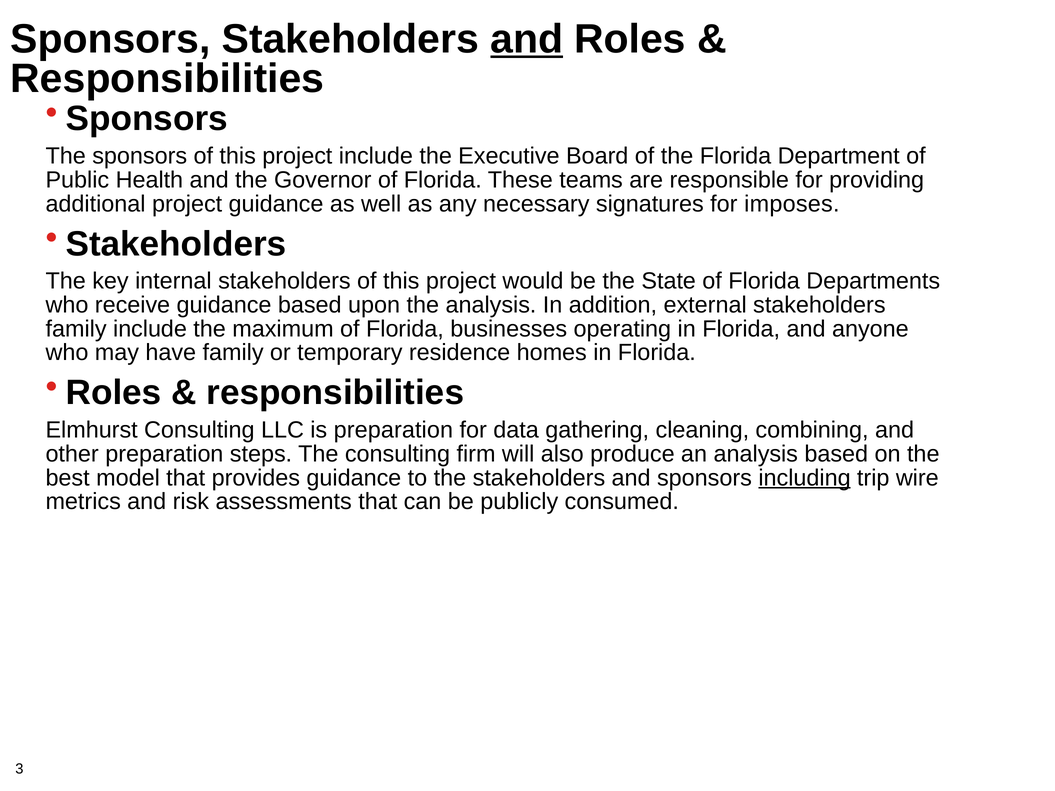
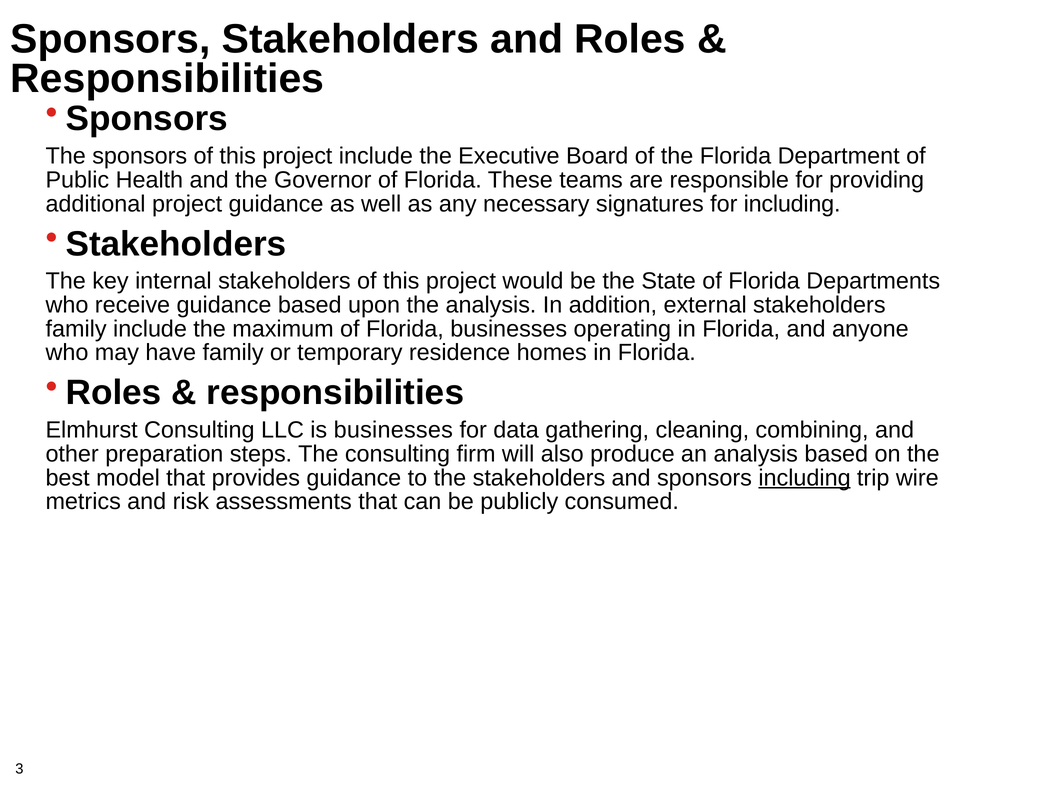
and at (527, 39) underline: present -> none
for imposes: imposes -> including
is preparation: preparation -> businesses
